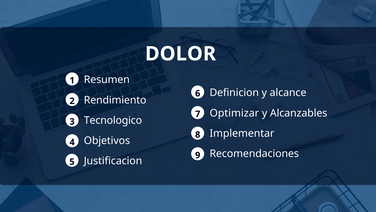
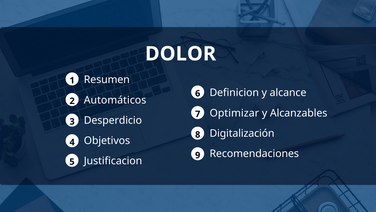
Rendimiento: Rendimiento -> Automáticos
Tecnologico: Tecnologico -> Desperdicio
Implementar: Implementar -> Digitalización
